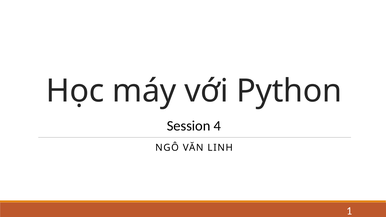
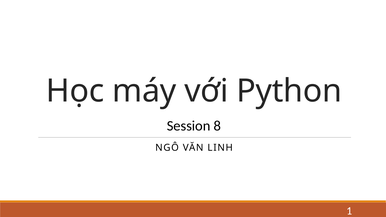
4: 4 -> 8
